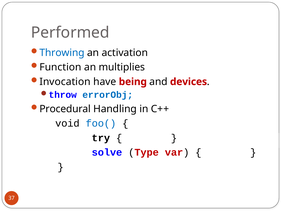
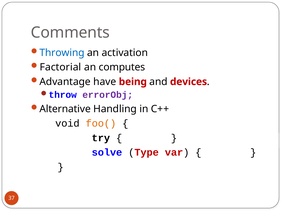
Performed: Performed -> Comments
Function: Function -> Factorial
multiplies: multiplies -> computes
Invocation: Invocation -> Advantage
errorObj colour: blue -> purple
Procedural: Procedural -> Alternative
foo( colour: blue -> orange
